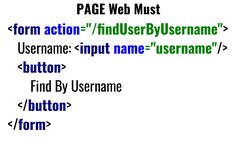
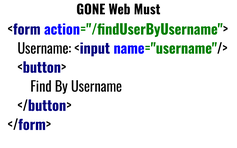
PAGE: PAGE -> GONE
